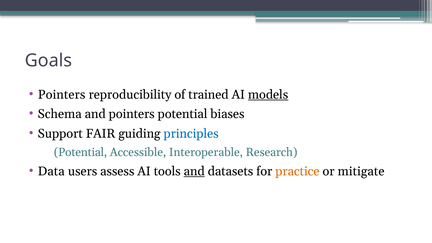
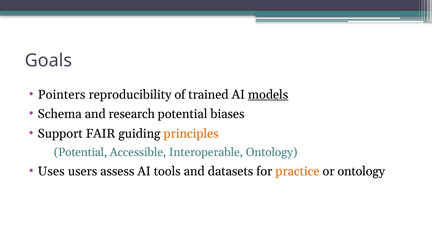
and pointers: pointers -> research
principles colour: blue -> orange
Interoperable Research: Research -> Ontology
Data: Data -> Uses
and at (194, 171) underline: present -> none
or mitigate: mitigate -> ontology
